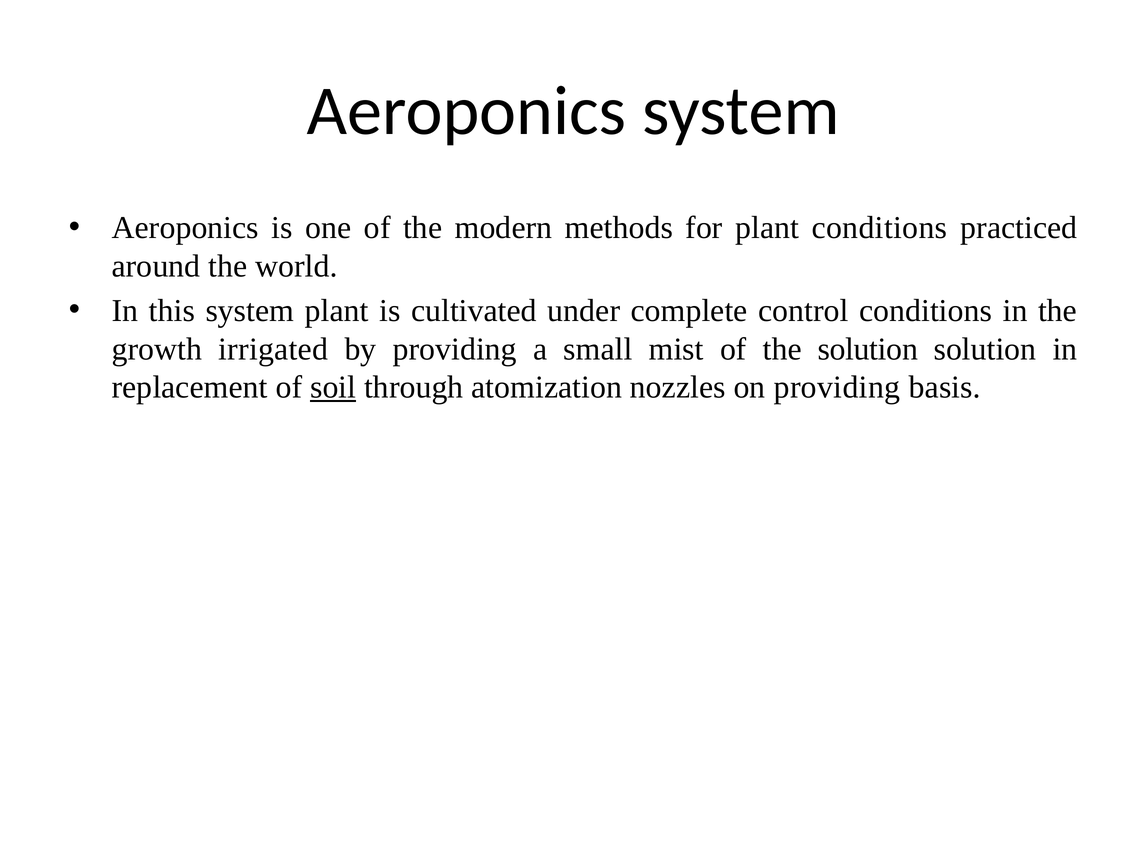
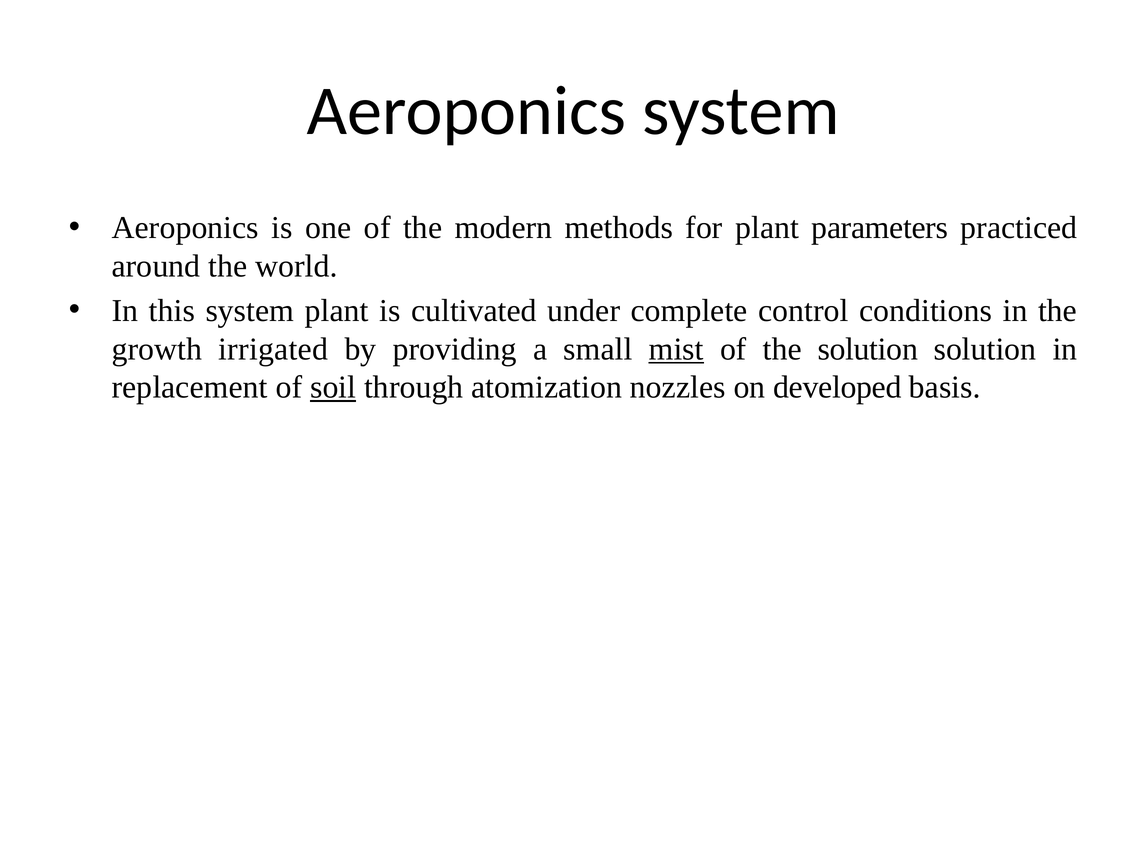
plant conditions: conditions -> parameters
mist underline: none -> present
on providing: providing -> developed
